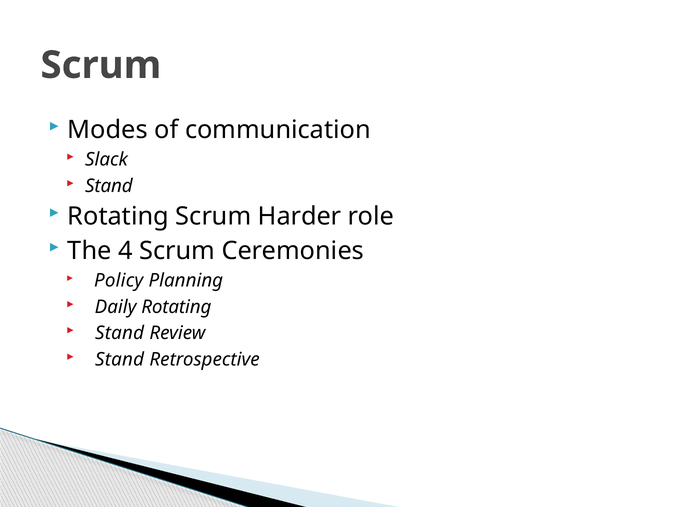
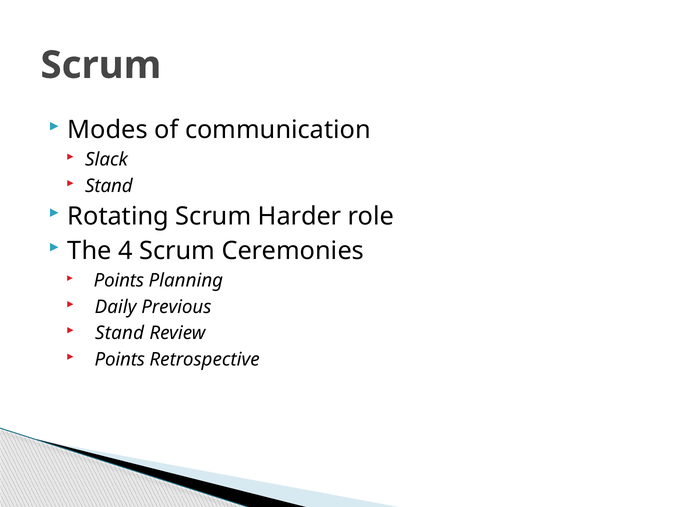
Policy at (119, 281): Policy -> Points
Daily Rotating: Rotating -> Previous
Stand at (120, 360): Stand -> Points
